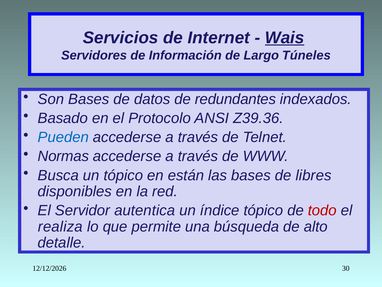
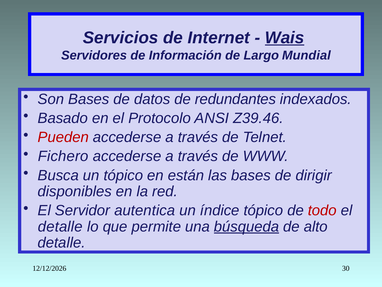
Túneles: Túneles -> Mundial
Z39.36: Z39.36 -> Z39.46
Pueden colour: blue -> red
Normas: Normas -> Fichero
libres: libres -> dirigir
realiza at (60, 226): realiza -> detalle
búsqueda underline: none -> present
